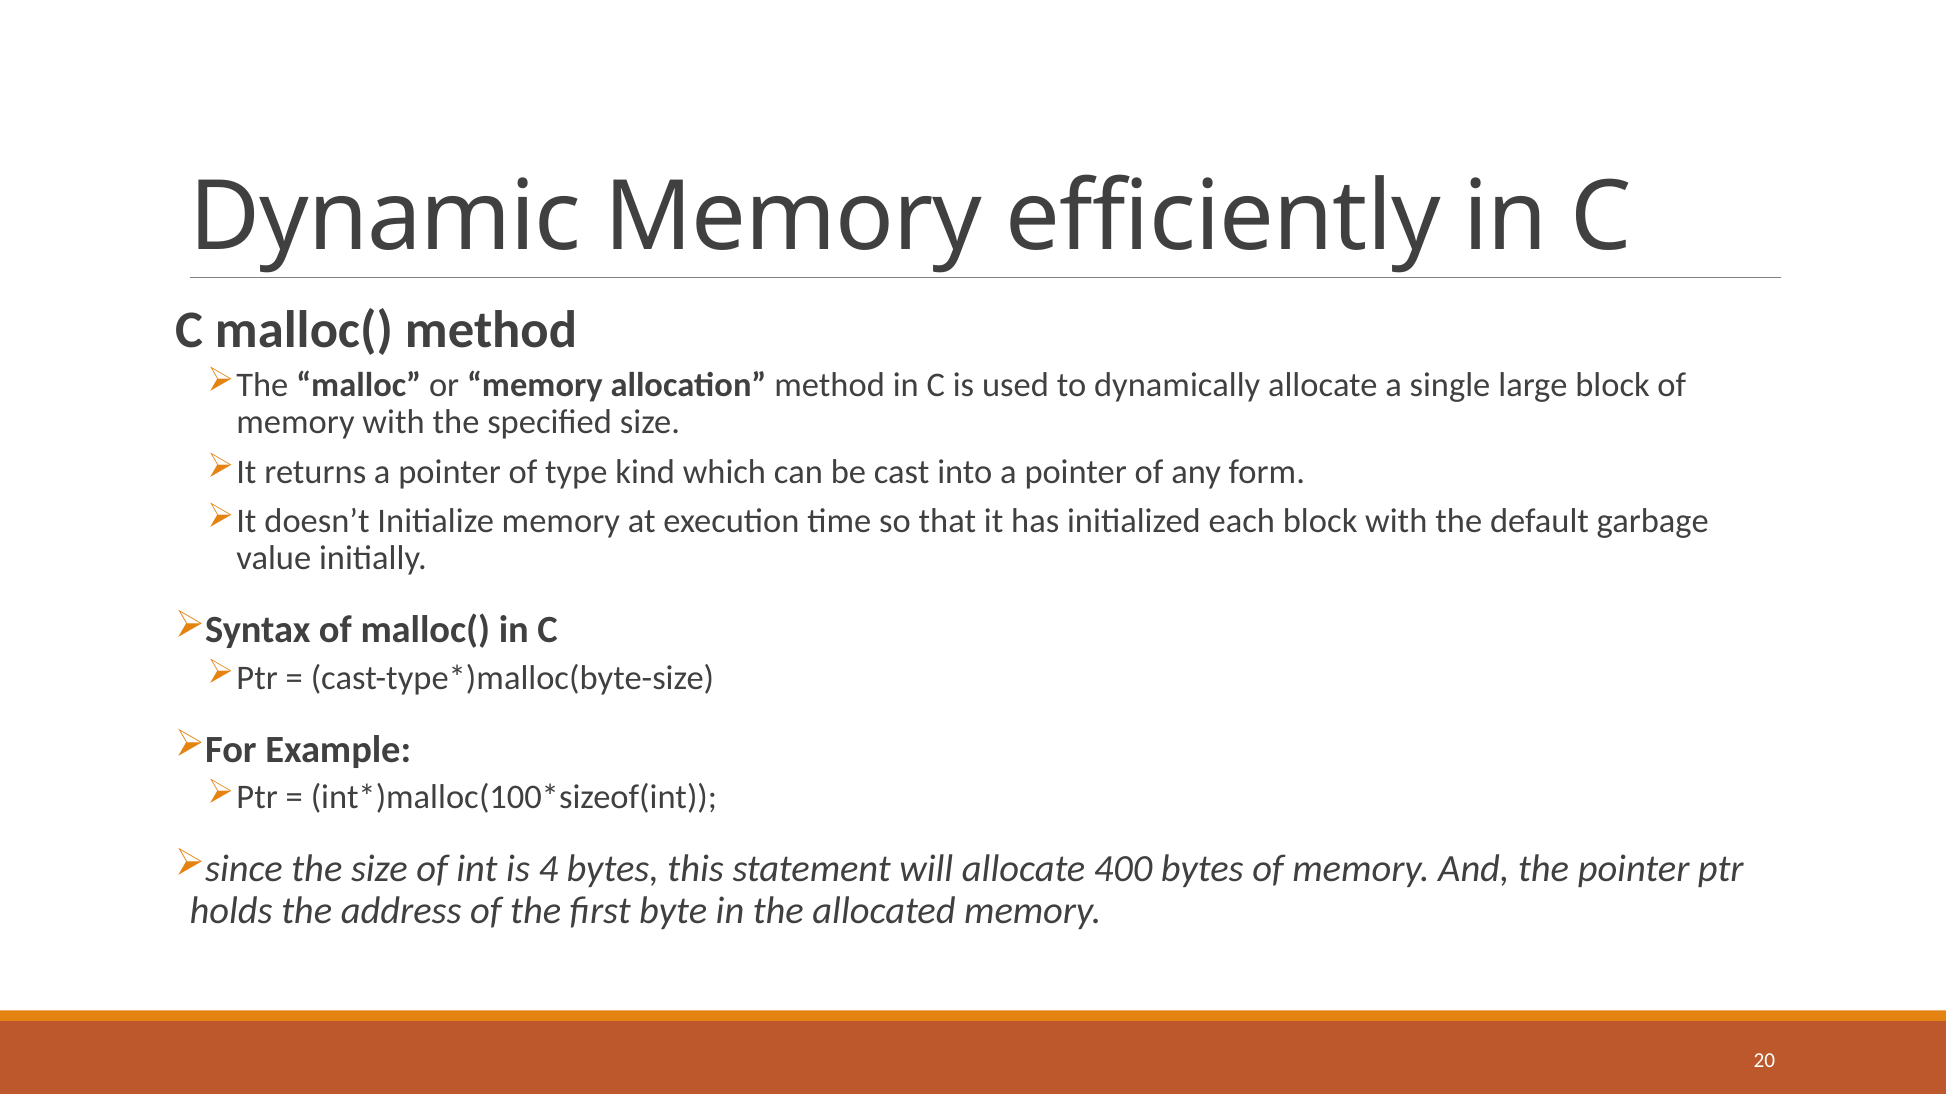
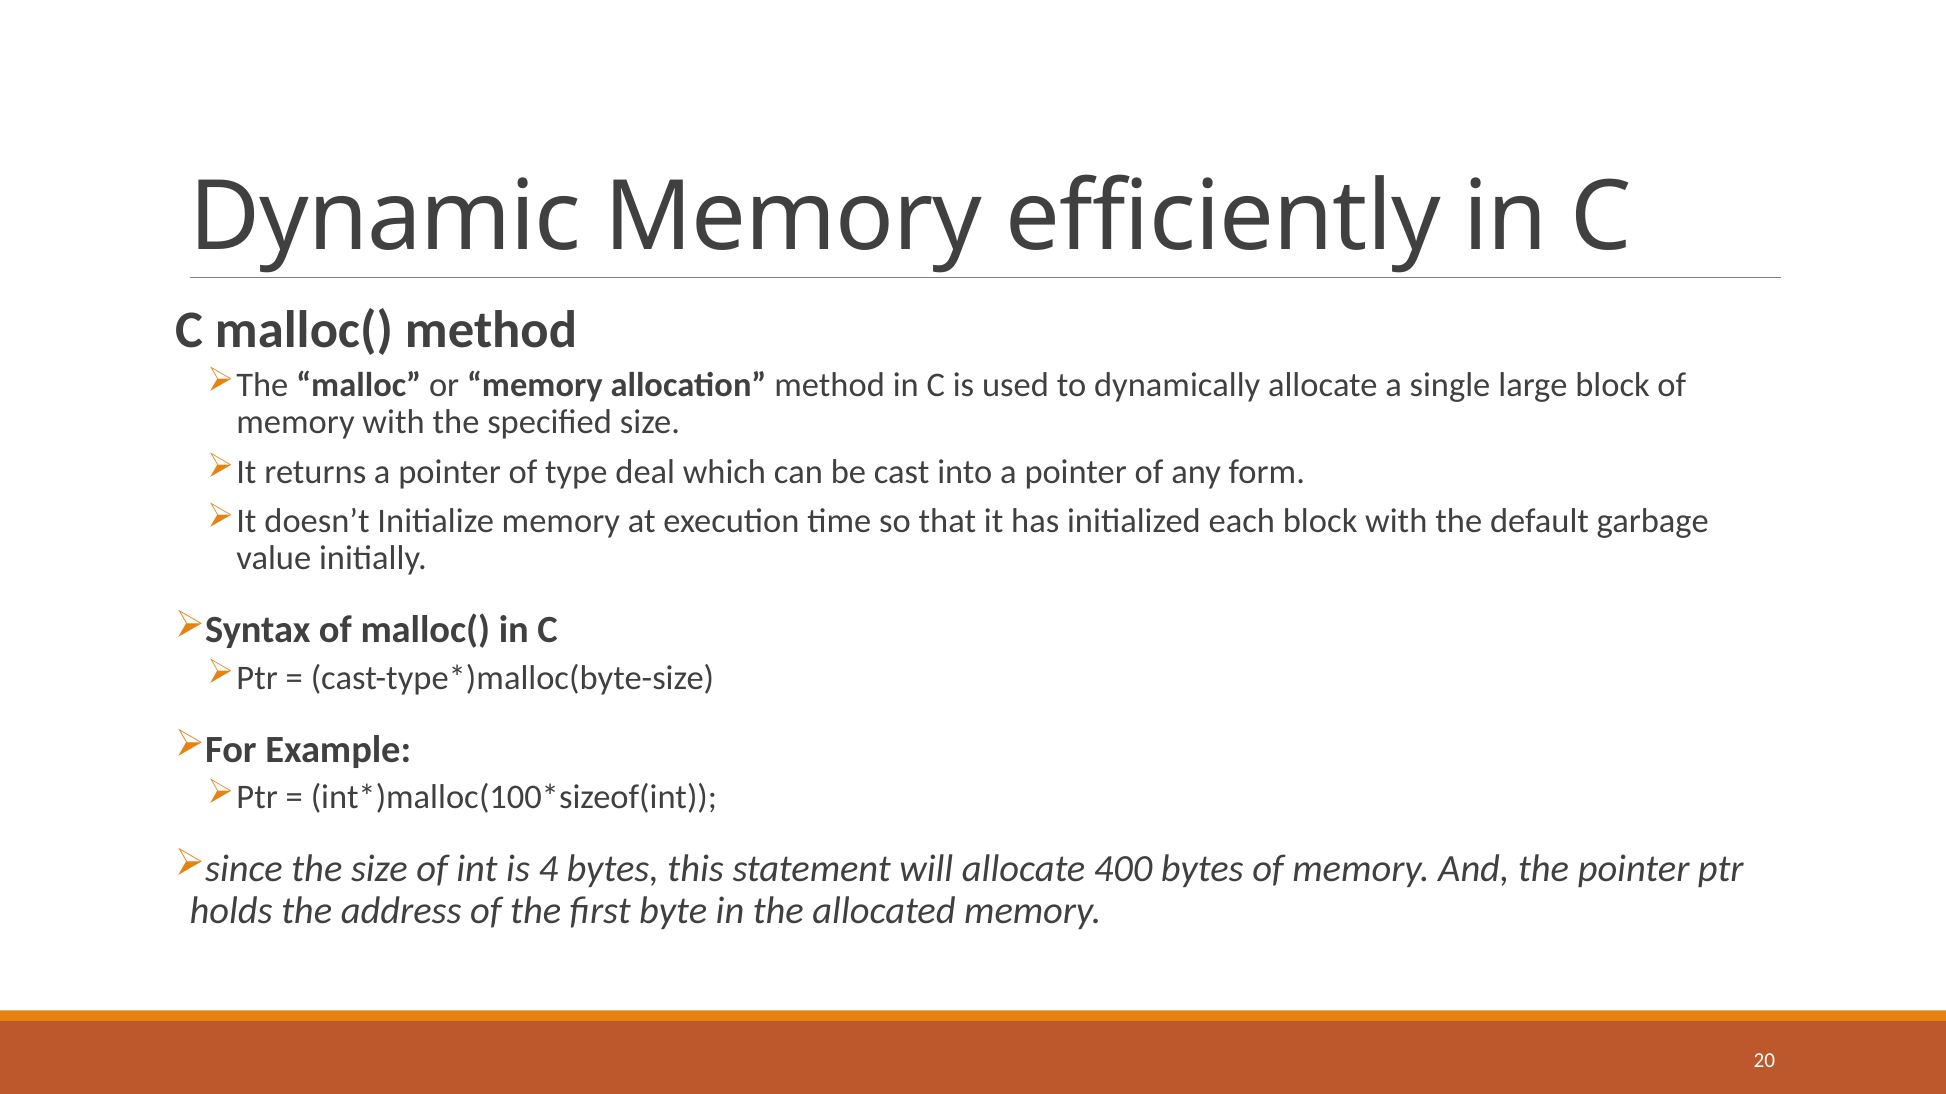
kind: kind -> deal
